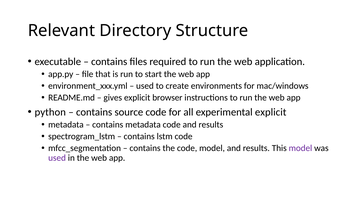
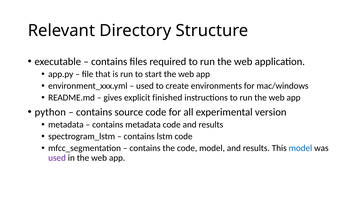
browser: browser -> finished
experimental explicit: explicit -> version
model at (300, 148) colour: purple -> blue
